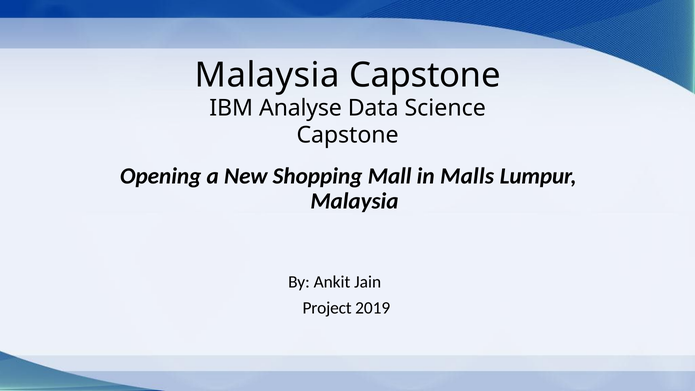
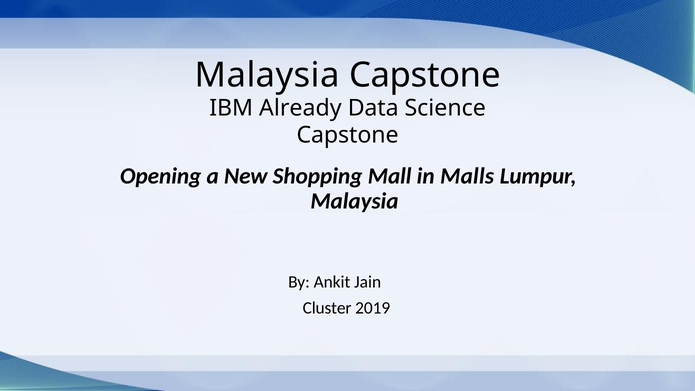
Analyse: Analyse -> Already
Project: Project -> Cluster
